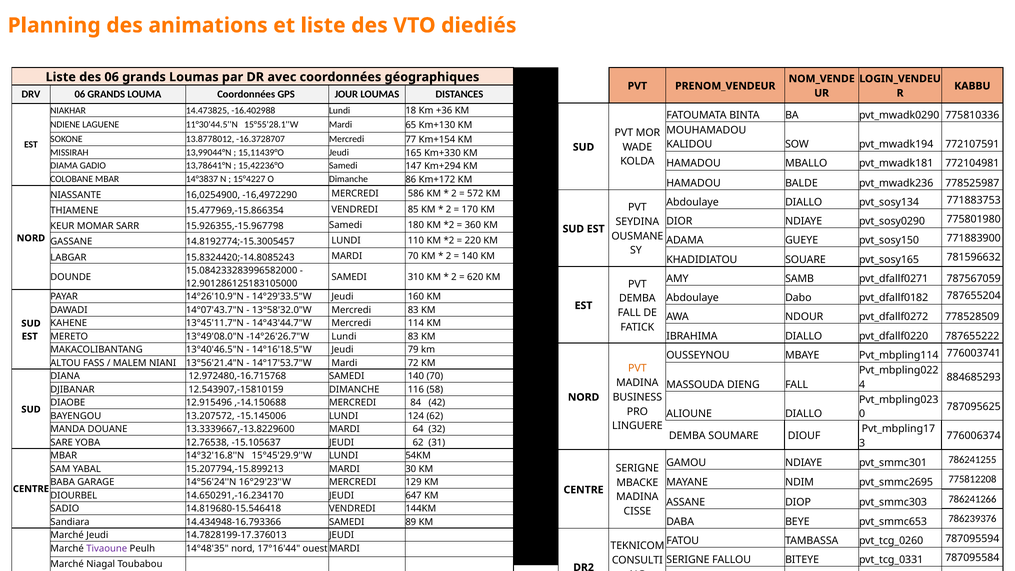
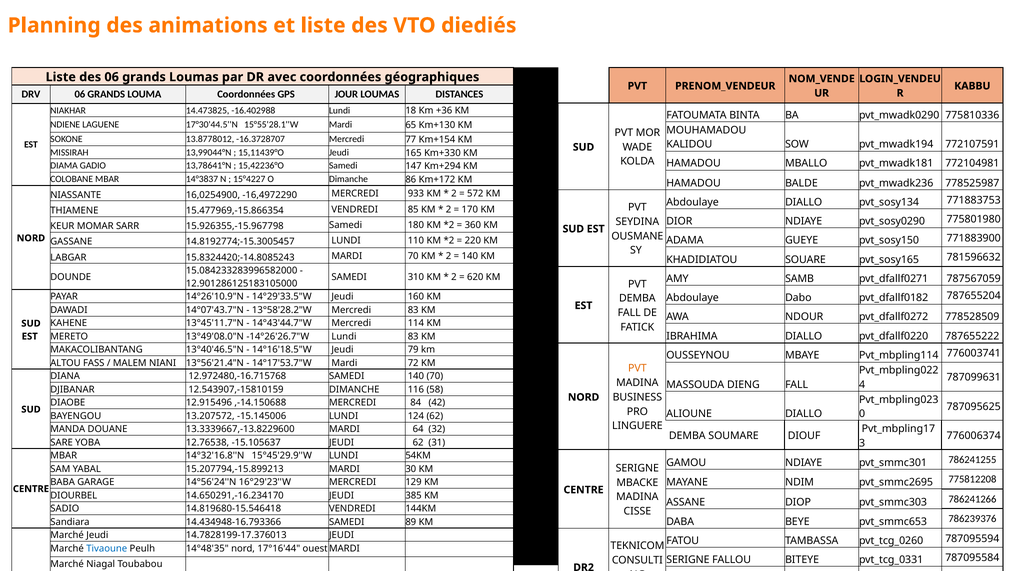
11°30'44.5''N: 11°30'44.5''N -> 17°30'44.5''N
586: 586 -> 933
13°58'32.0"W: 13°58'32.0"W -> 13°58'28.2"W
884685293: 884685293 -> 787099631
647: 647 -> 385
Tivaoune colour: purple -> blue
